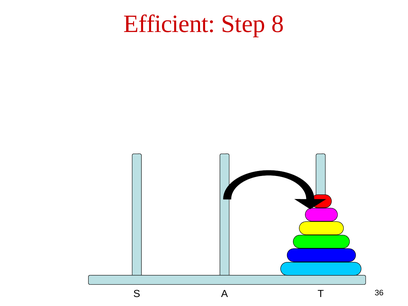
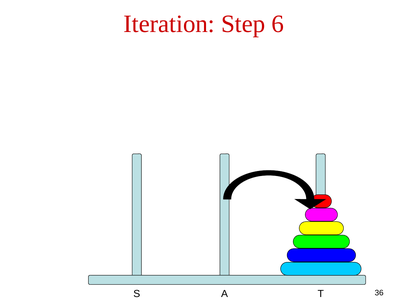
Efficient: Efficient -> Iteration
8: 8 -> 6
